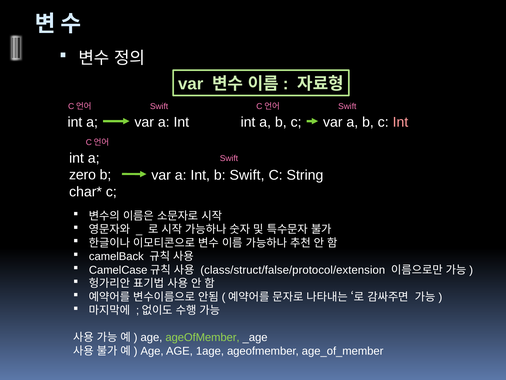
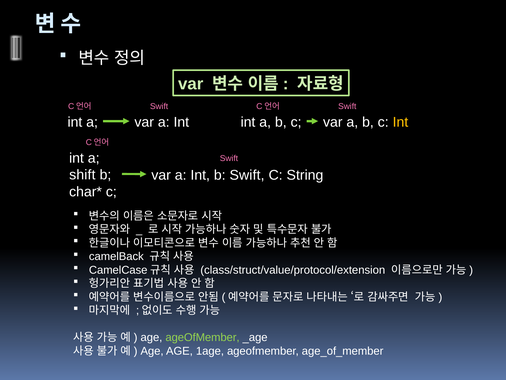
Int at (400, 122) colour: pink -> yellow
zero: zero -> shift
class/struct/false/protocol/extension: class/struct/false/protocol/extension -> class/struct/value/protocol/extension
